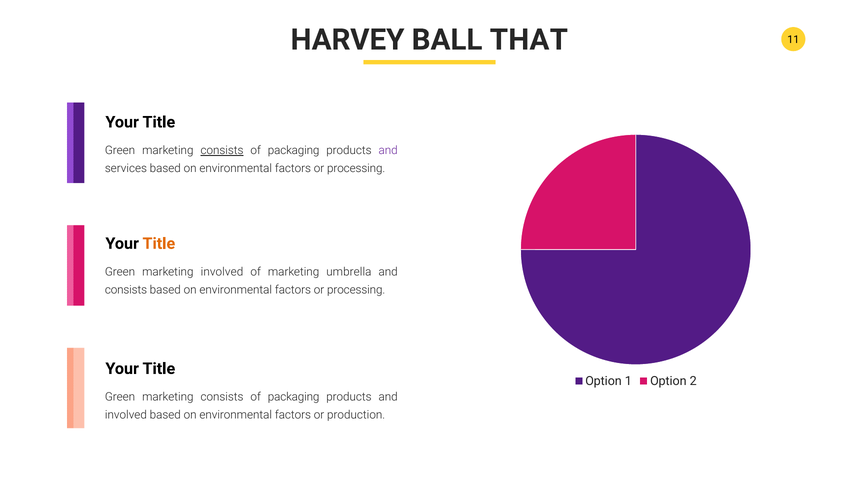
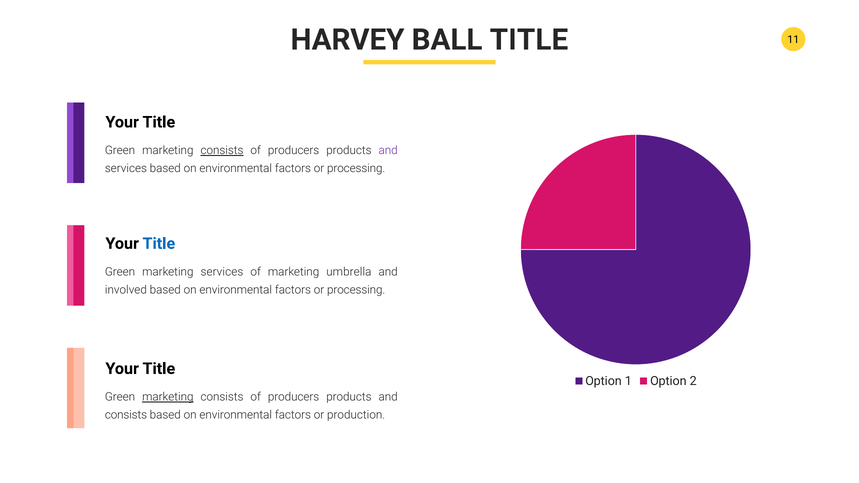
BALL THAT: THAT -> TITLE
packaging at (294, 151): packaging -> producers
Title at (159, 244) colour: orange -> blue
marketing involved: involved -> services
consists at (126, 290): consists -> involved
marketing at (168, 397) underline: none -> present
packaging at (294, 397): packaging -> producers
involved at (126, 415): involved -> consists
